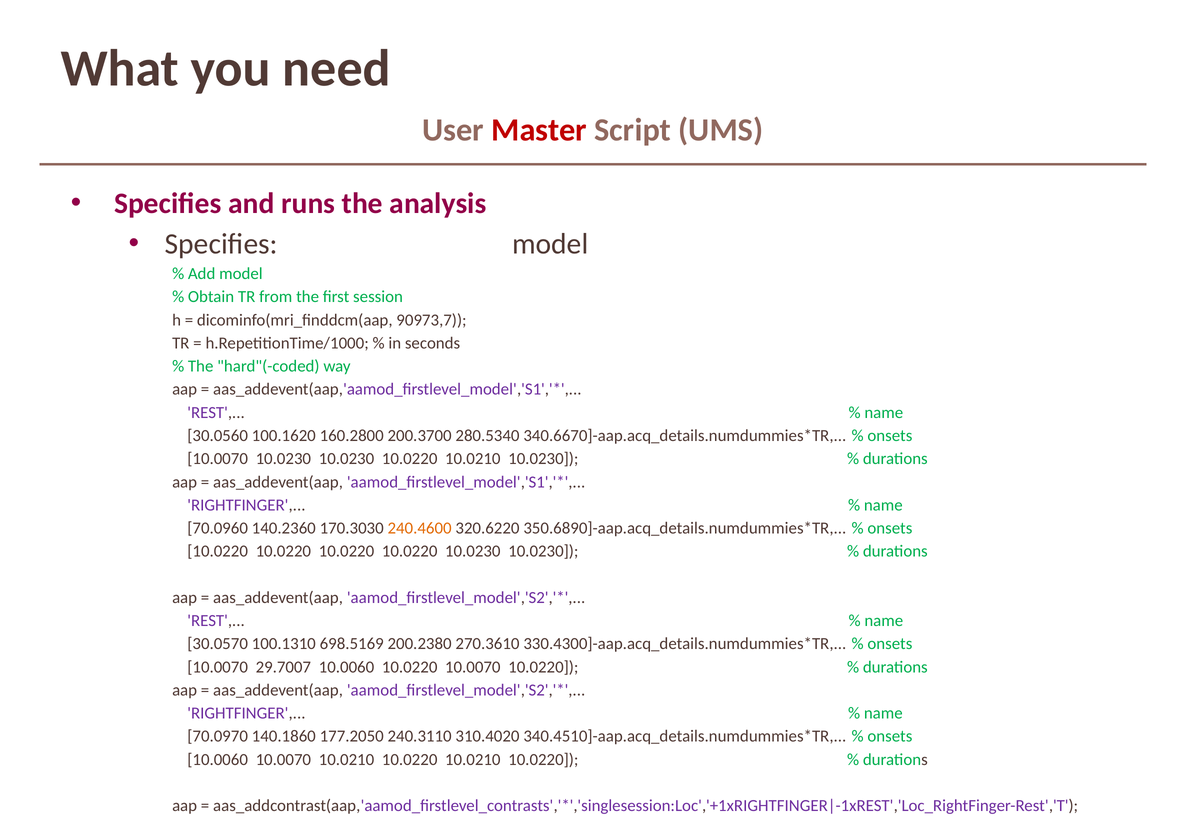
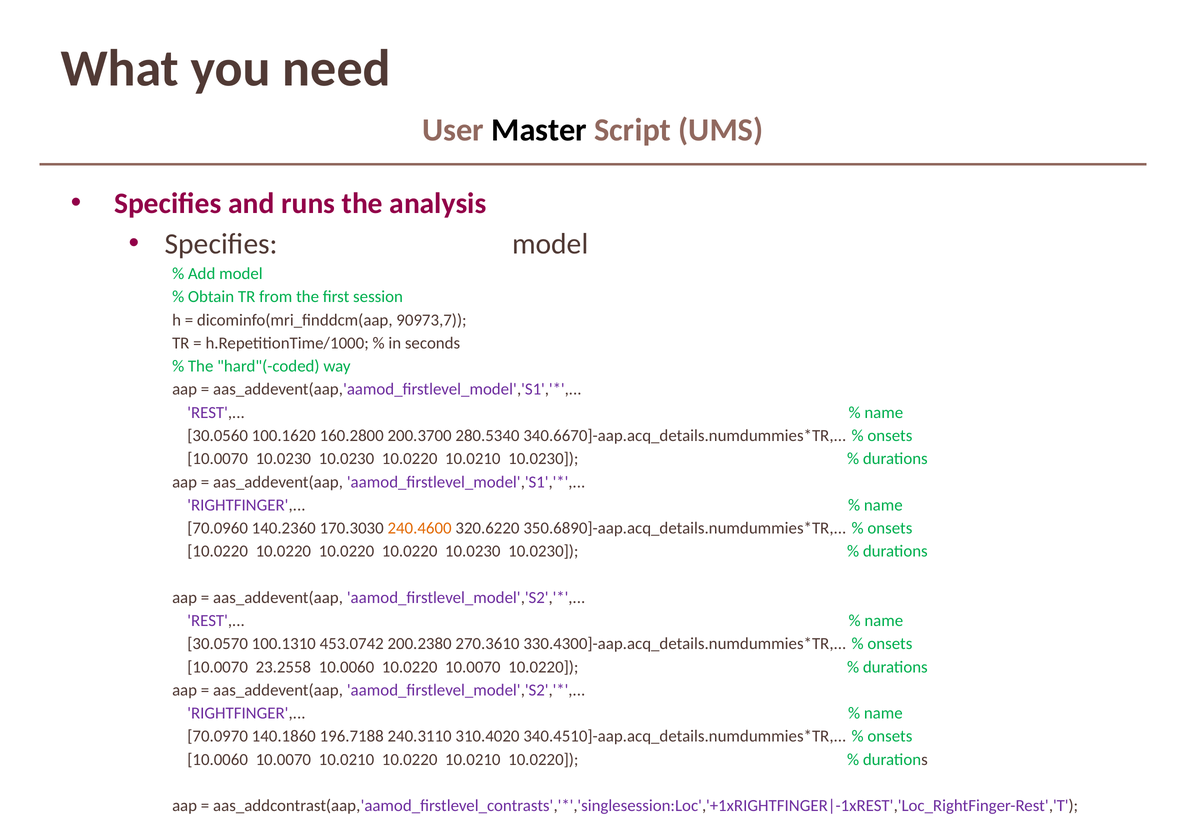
Master colour: red -> black
698.5169: 698.5169 -> 453.0742
29.7007: 29.7007 -> 23.2558
177.2050: 177.2050 -> 196.7188
